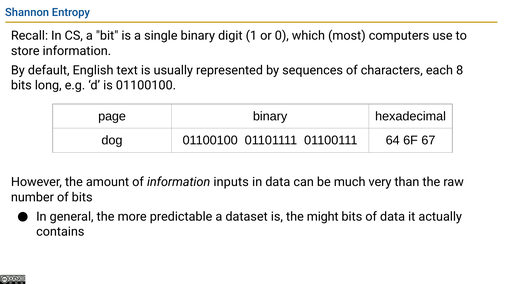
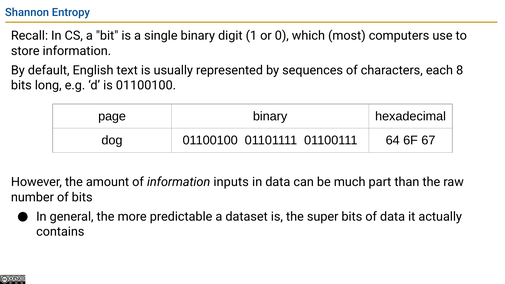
very: very -> part
might: might -> super
